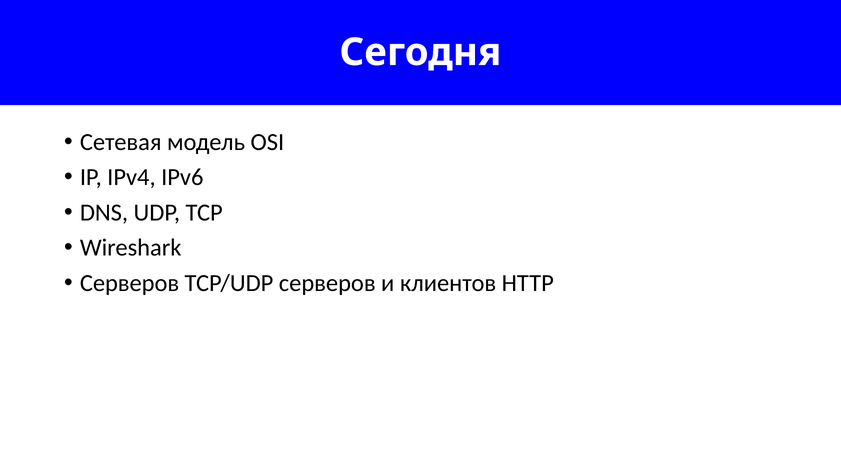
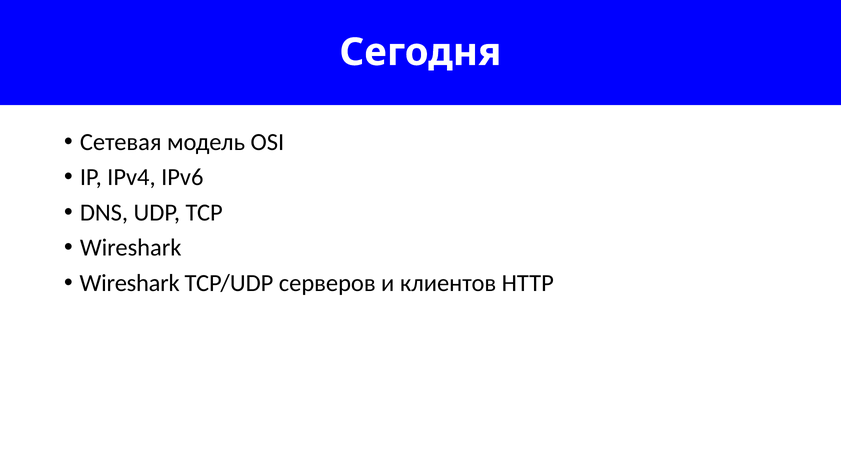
Серверов at (130, 283): Серверов -> Wireshark
